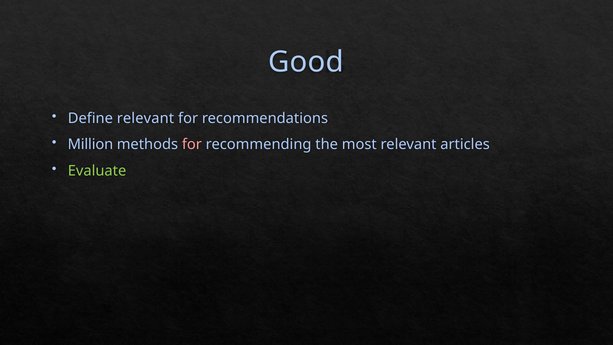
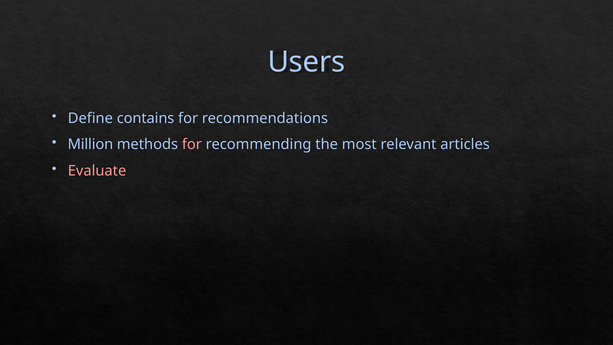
Good: Good -> Users
Define relevant: relevant -> contains
Evaluate colour: light green -> pink
